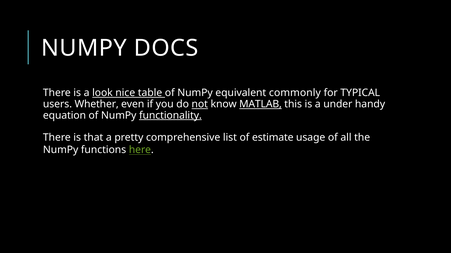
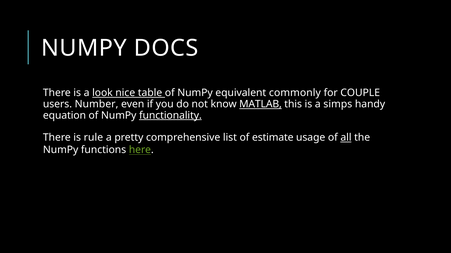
TYPICAL: TYPICAL -> COUPLE
Whether: Whether -> Number
not underline: present -> none
under: under -> simps
that: that -> rule
all underline: none -> present
